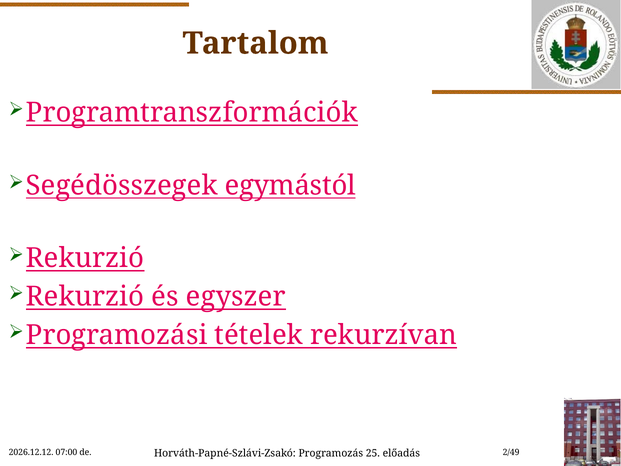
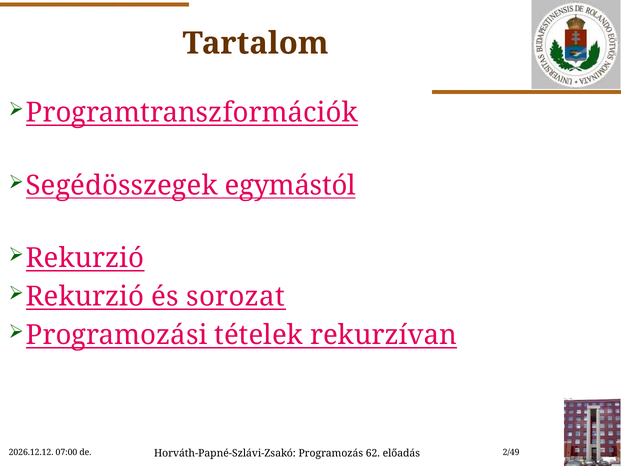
egyszer: egyszer -> sorozat
25: 25 -> 62
